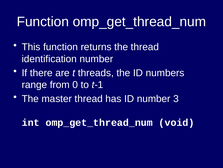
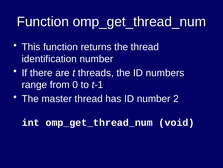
3: 3 -> 2
